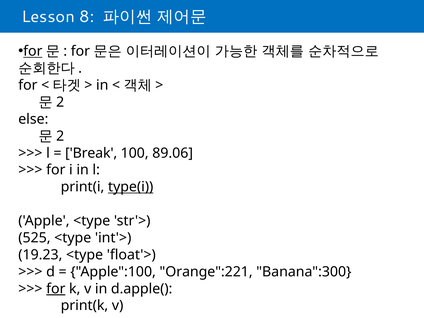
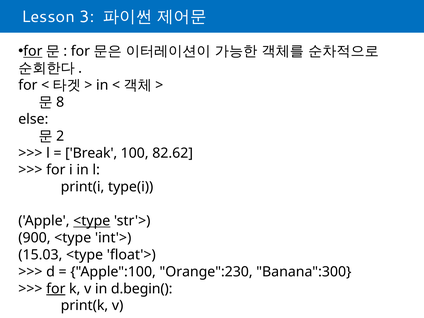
8: 8 -> 3
2 at (60, 102): 2 -> 8
89.06: 89.06 -> 82.62
type(i underline: present -> none
<type at (92, 221) underline: none -> present
525: 525 -> 900
19.23: 19.23 -> 15.03
Orange":221: Orange":221 -> Orange":230
d.apple(: d.apple( -> d.begin(
